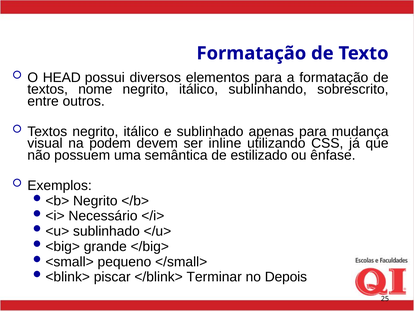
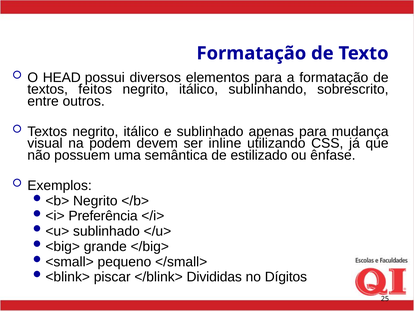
nome: nome -> feitos
Necessário: Necessário -> Preferência
Terminar: Terminar -> Divididas
Depois: Depois -> Dígitos
